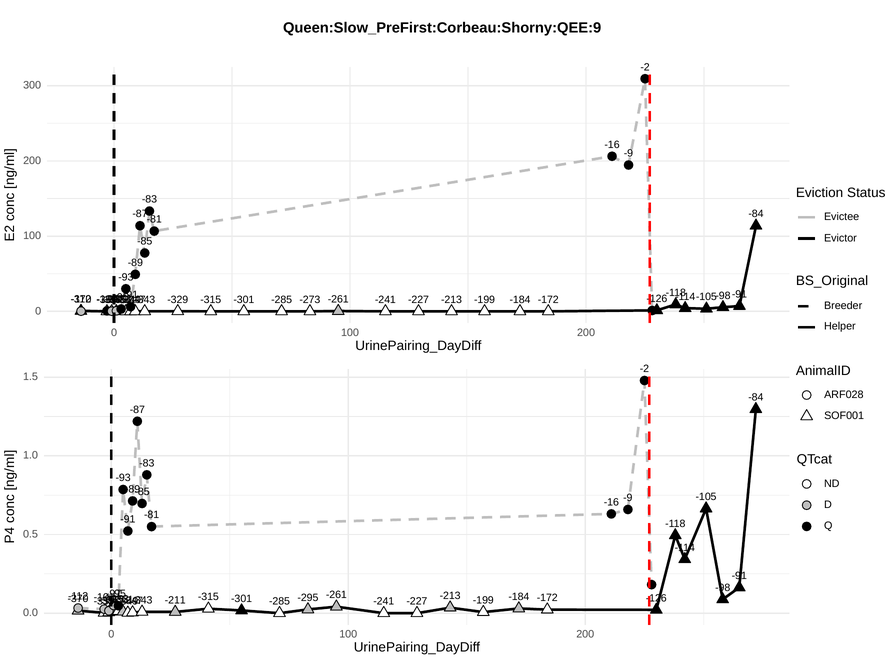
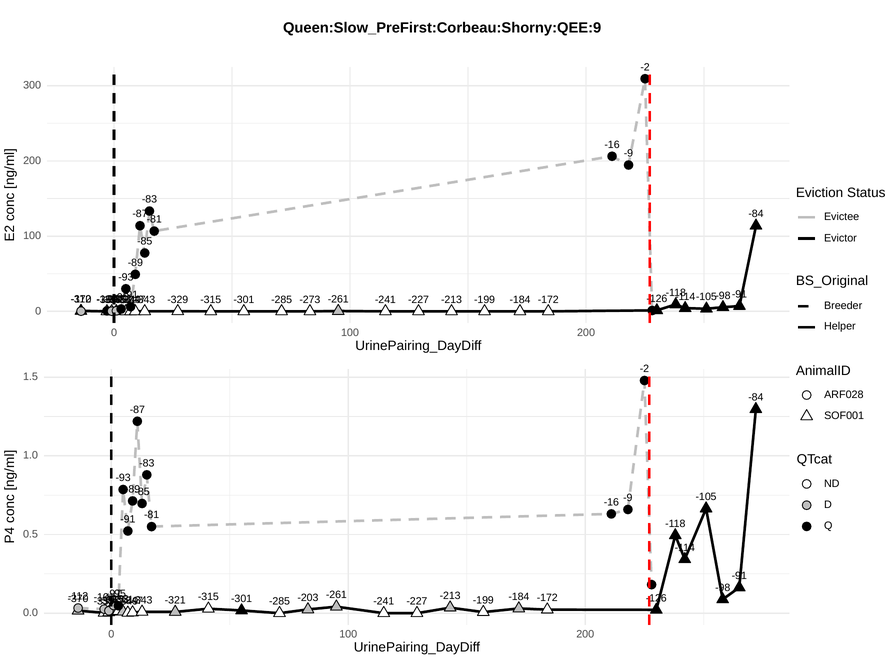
-211: -211 -> -321
-295: -295 -> -203
